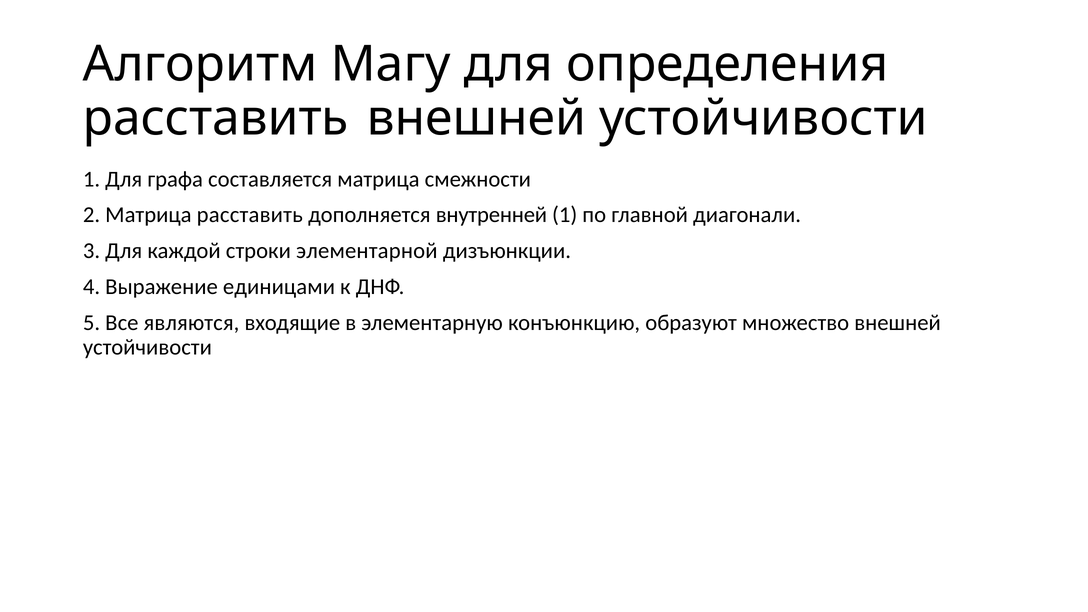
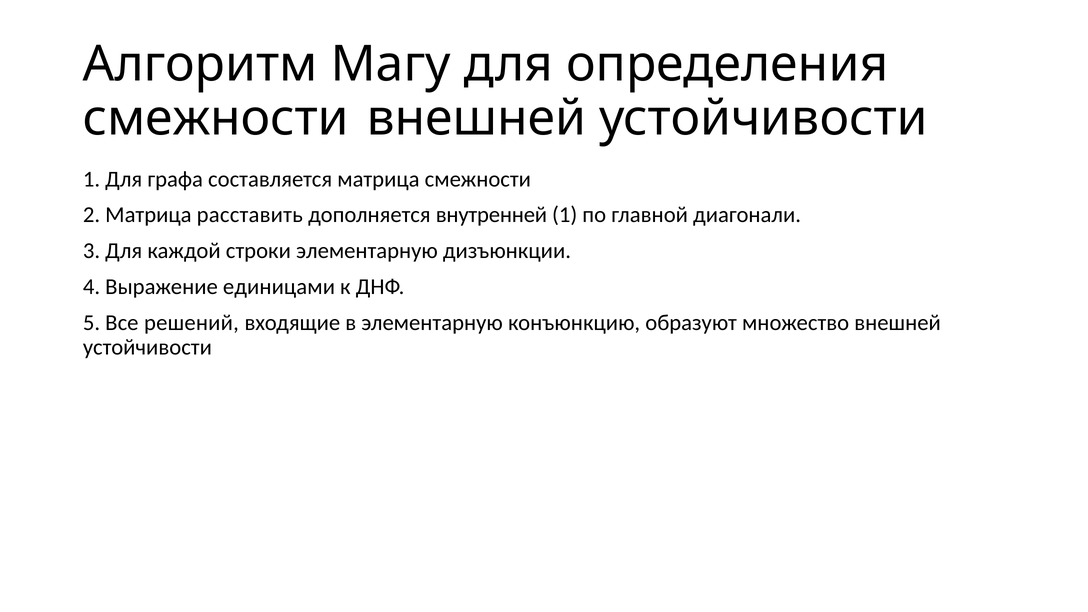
расставить at (216, 118): расставить -> смежности
строки элементарной: элементарной -> элементарную
являются: являются -> решений
